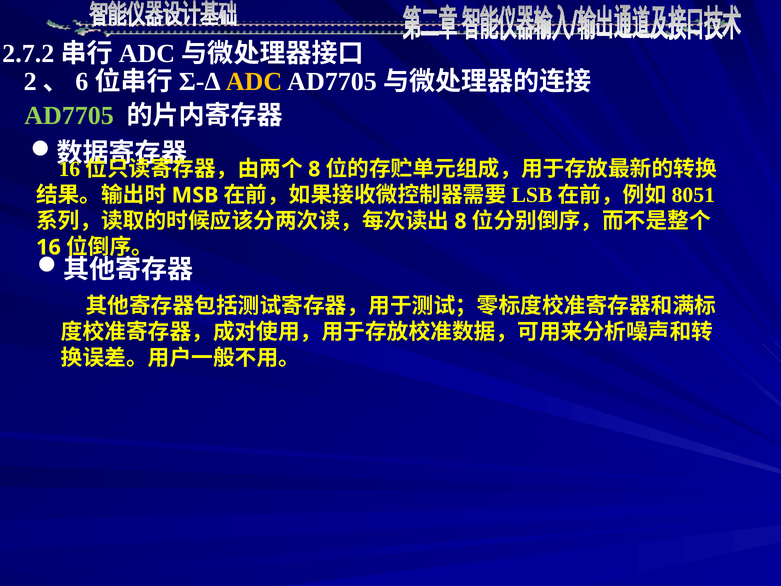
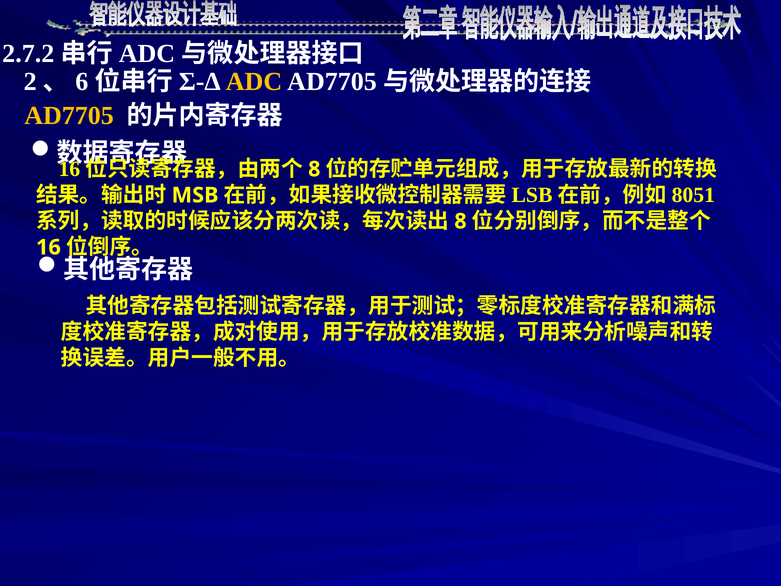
AD7705 colour: light green -> yellow
